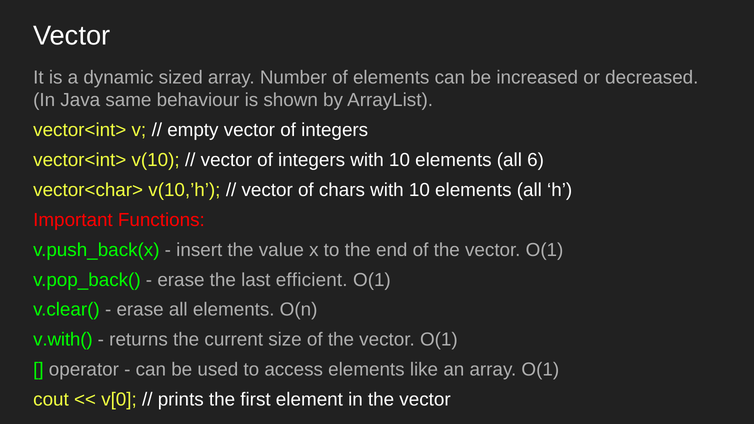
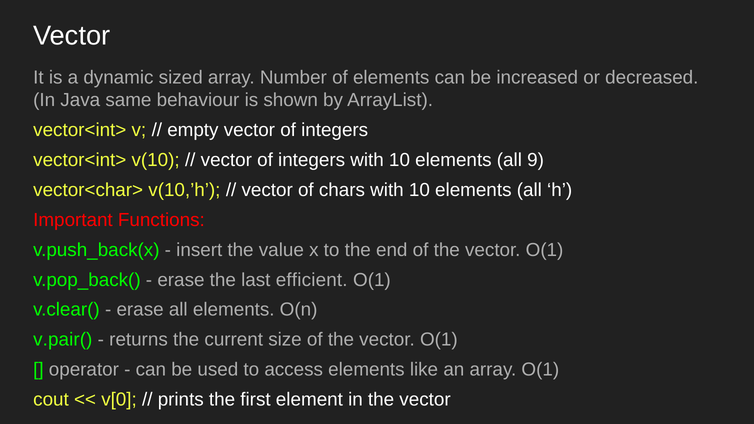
6: 6 -> 9
v.with(: v.with( -> v.pair(
